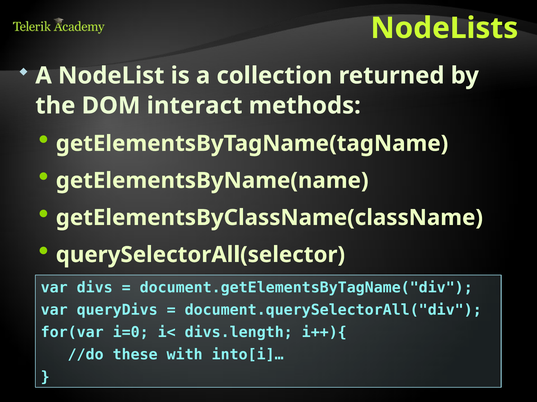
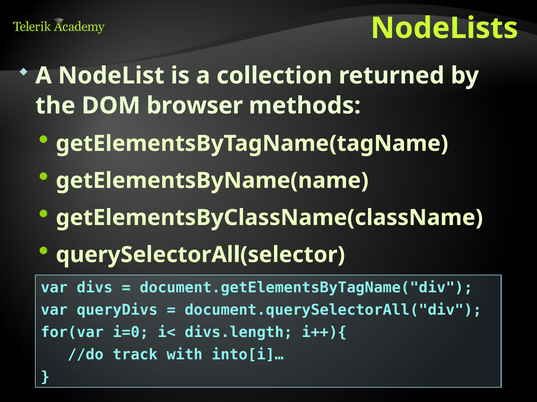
interact: interact -> browser
these: these -> track
